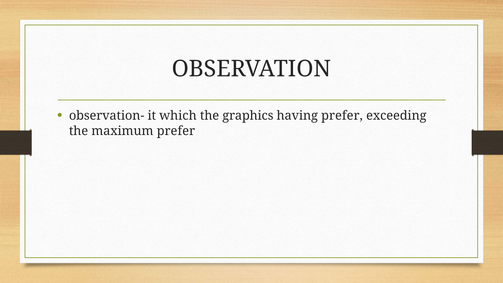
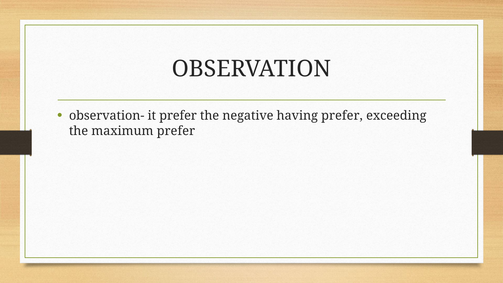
it which: which -> prefer
graphics: graphics -> negative
